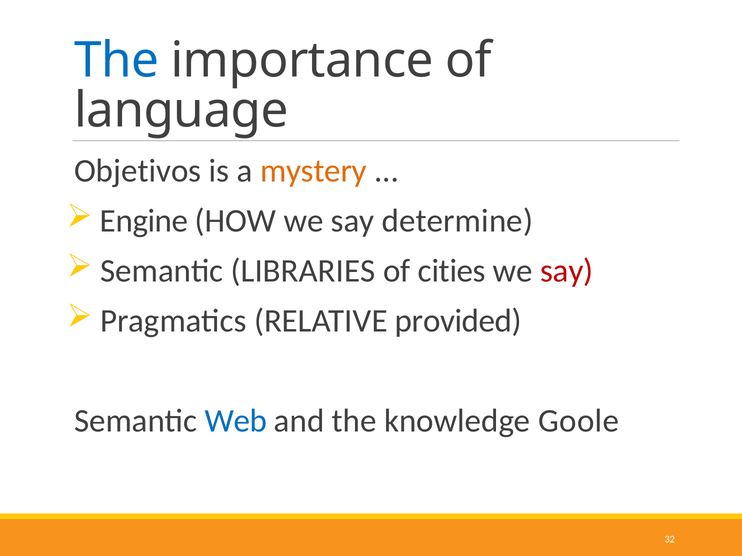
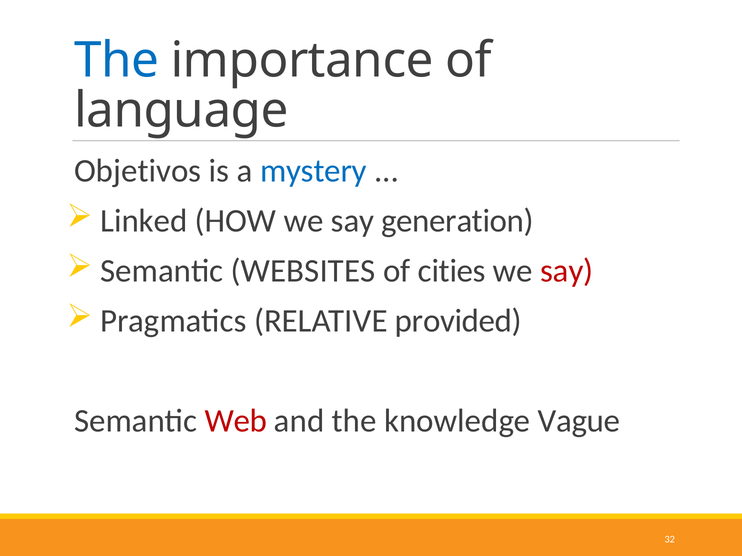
mystery colour: orange -> blue
Engine: Engine -> Linked
determine: determine -> generation
LIBRARIES: LIBRARIES -> WEBSITES
Web colour: blue -> red
Goole: Goole -> Vague
